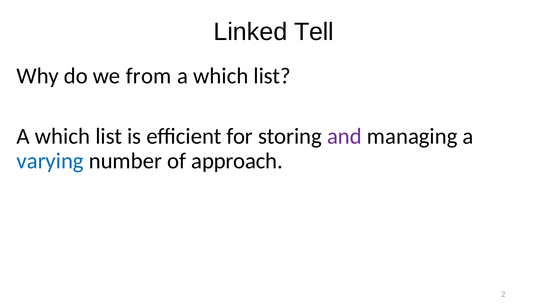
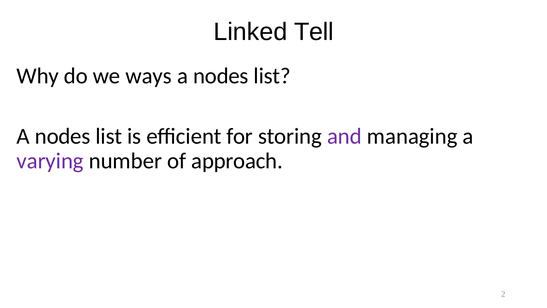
from: from -> ways
which at (221, 76): which -> nodes
which at (63, 136): which -> nodes
varying colour: blue -> purple
